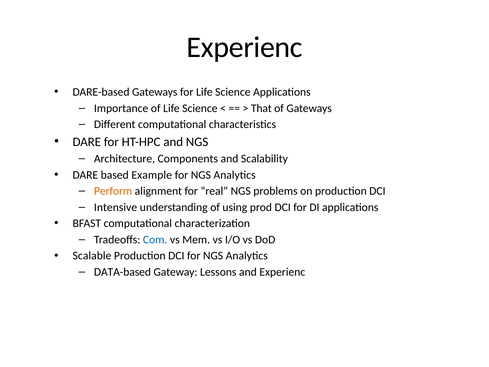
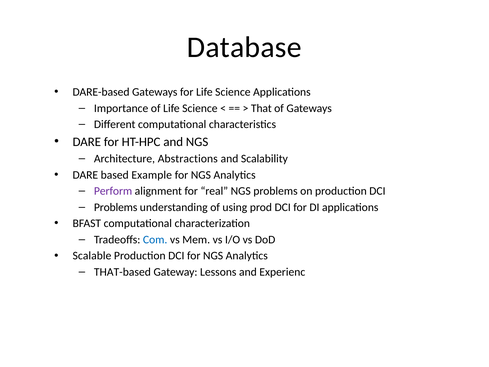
Experienc at (245, 47): Experienc -> Database
Components: Components -> Abstractions
Perform colour: orange -> purple
Intensive at (116, 207): Intensive -> Problems
DATA-based: DATA-based -> THAT-based
